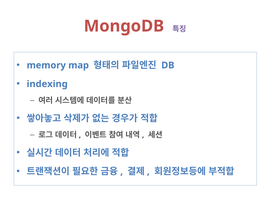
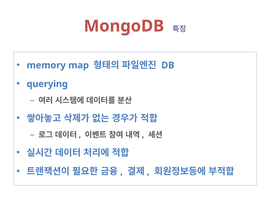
indexing: indexing -> querying
